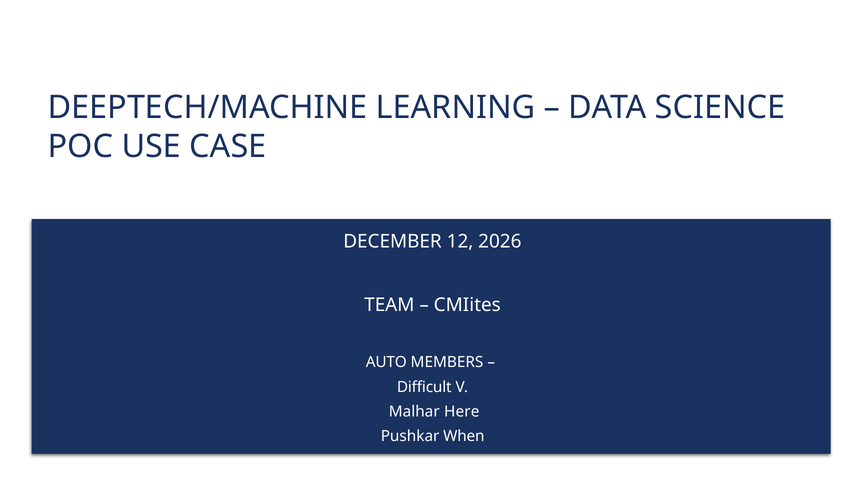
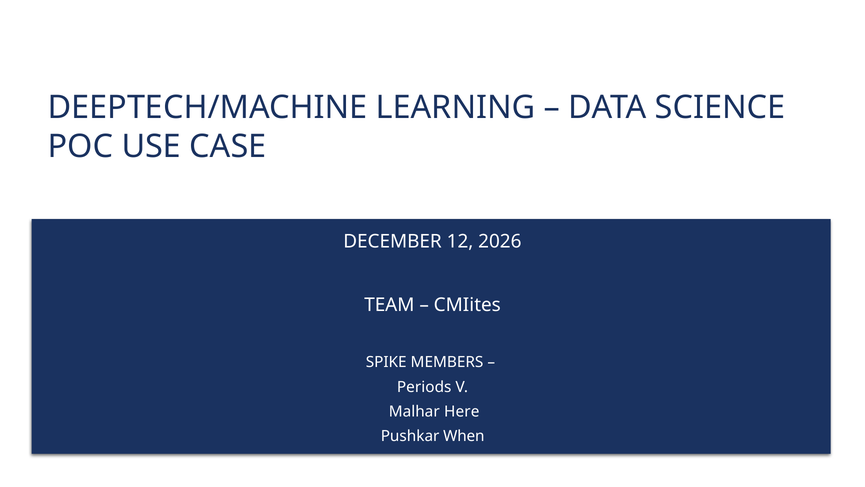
AUTO: AUTO -> SPIKE
Difficult: Difficult -> Periods
